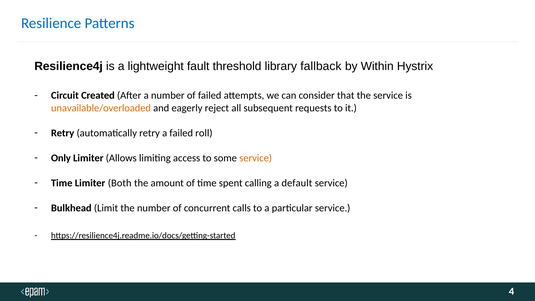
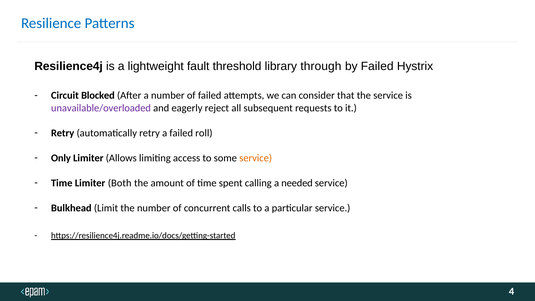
fallback: fallback -> through
by Within: Within -> Failed
Created: Created -> Blocked
unavailable/overloaded colour: orange -> purple
default: default -> needed
